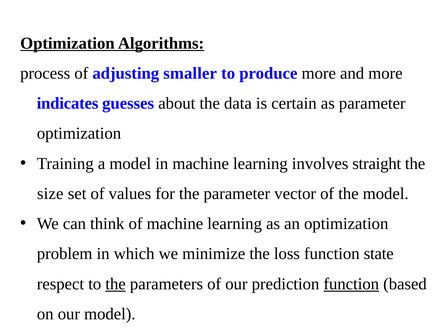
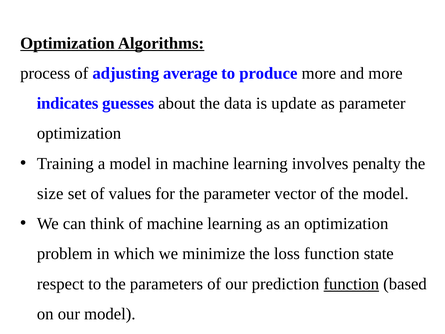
smaller: smaller -> average
certain: certain -> update
straight: straight -> penalty
the at (116, 284) underline: present -> none
